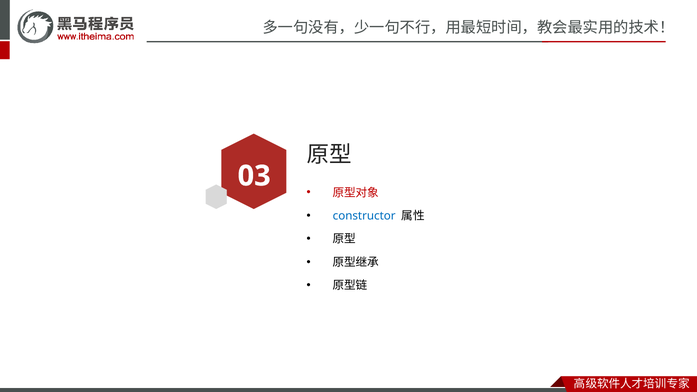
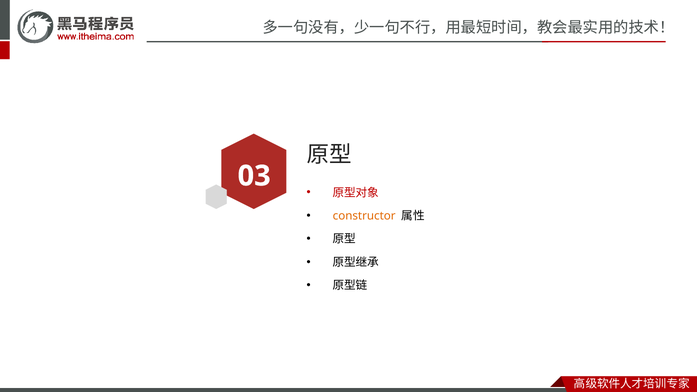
constructor colour: blue -> orange
